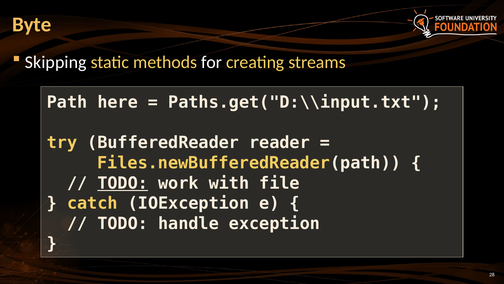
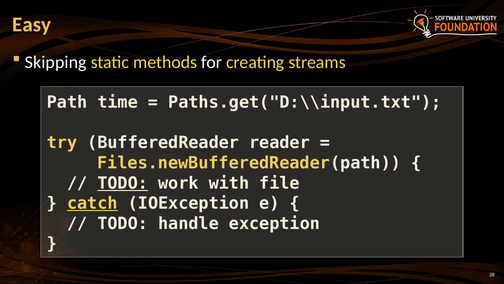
Byte: Byte -> Easy
here: here -> time
catch underline: none -> present
